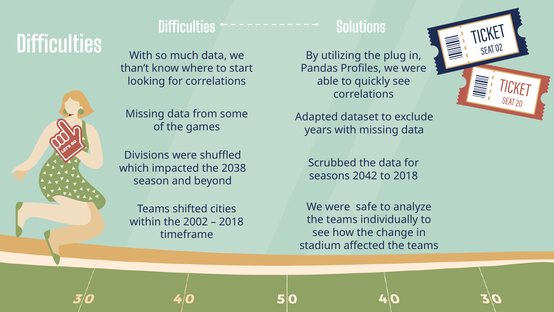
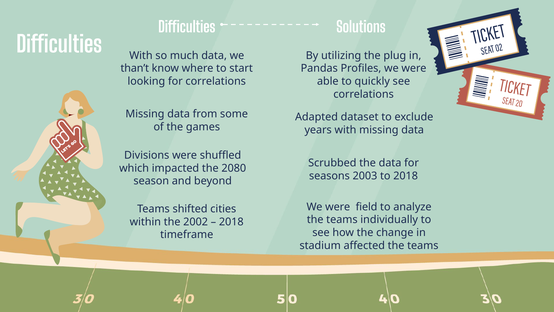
2038: 2038 -> 2080
2042: 2042 -> 2003
safe: safe -> field
